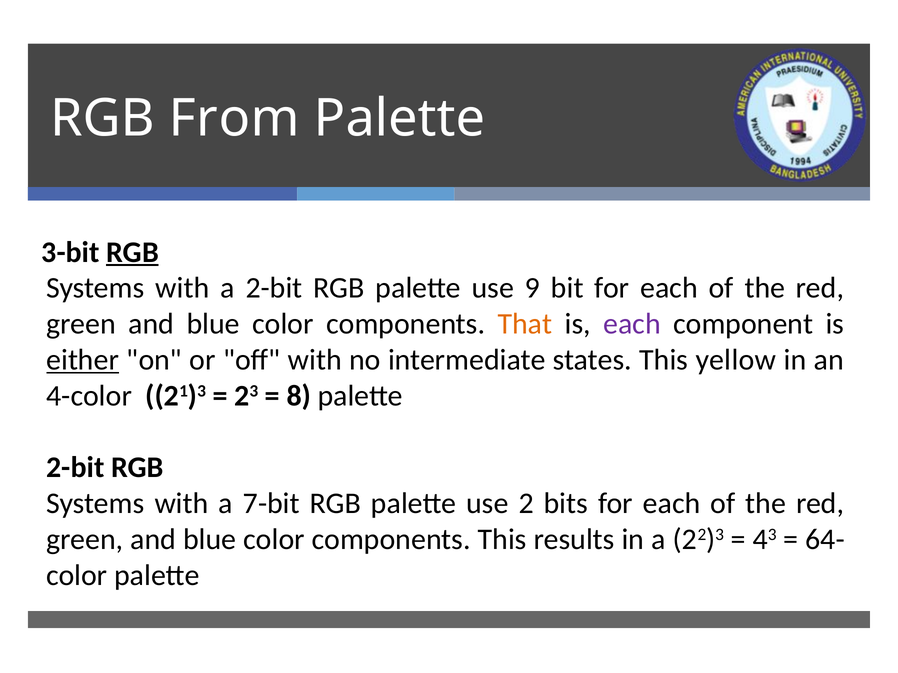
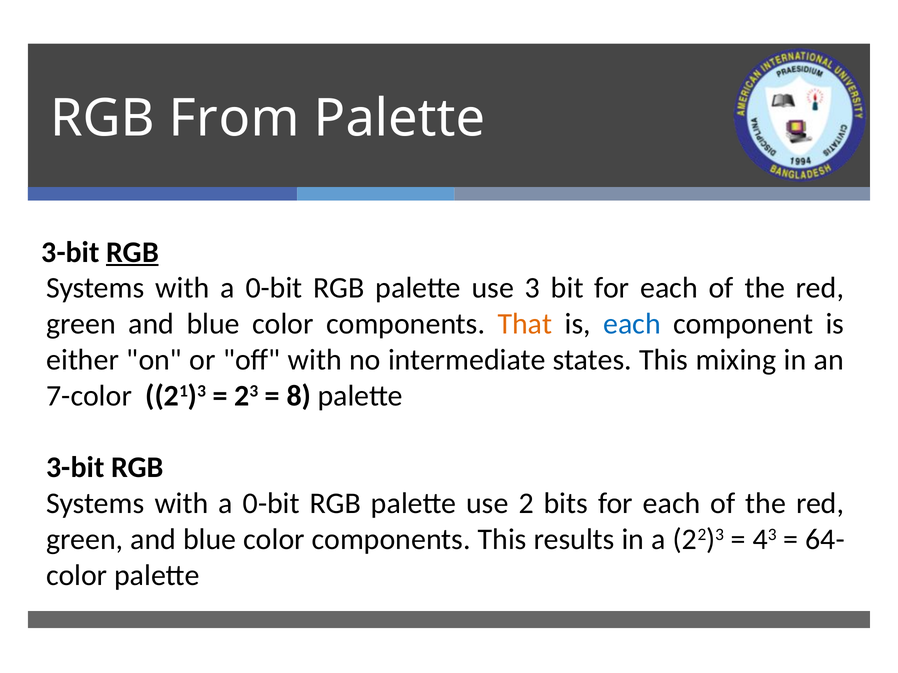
2-bit at (274, 288): 2-bit -> 0-bit
9: 9 -> 3
each at (632, 324) colour: purple -> blue
either underline: present -> none
yellow: yellow -> mixing
4-color: 4-color -> 7-color
2-bit at (75, 468): 2-bit -> 3-bit
7-bit at (271, 504): 7-bit -> 0-bit
